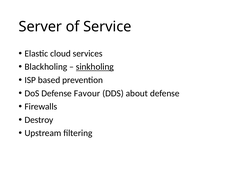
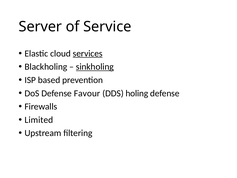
services underline: none -> present
about: about -> holing
Destroy: Destroy -> Limited
